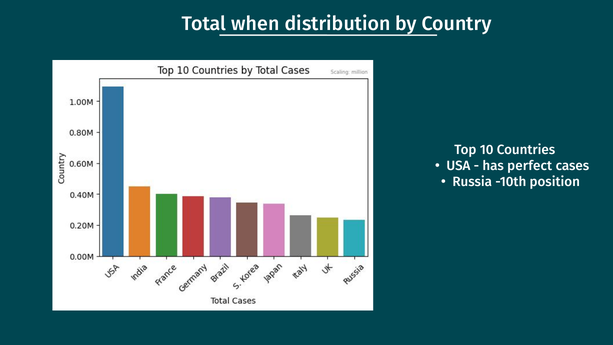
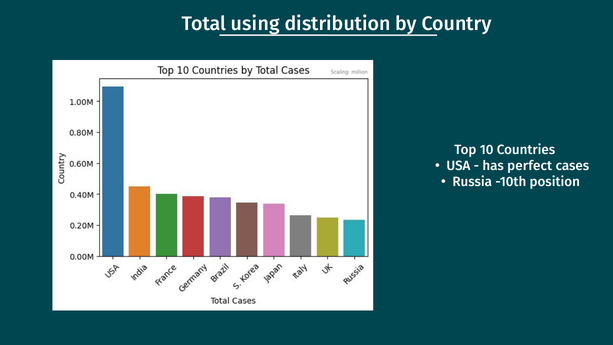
when: when -> using
